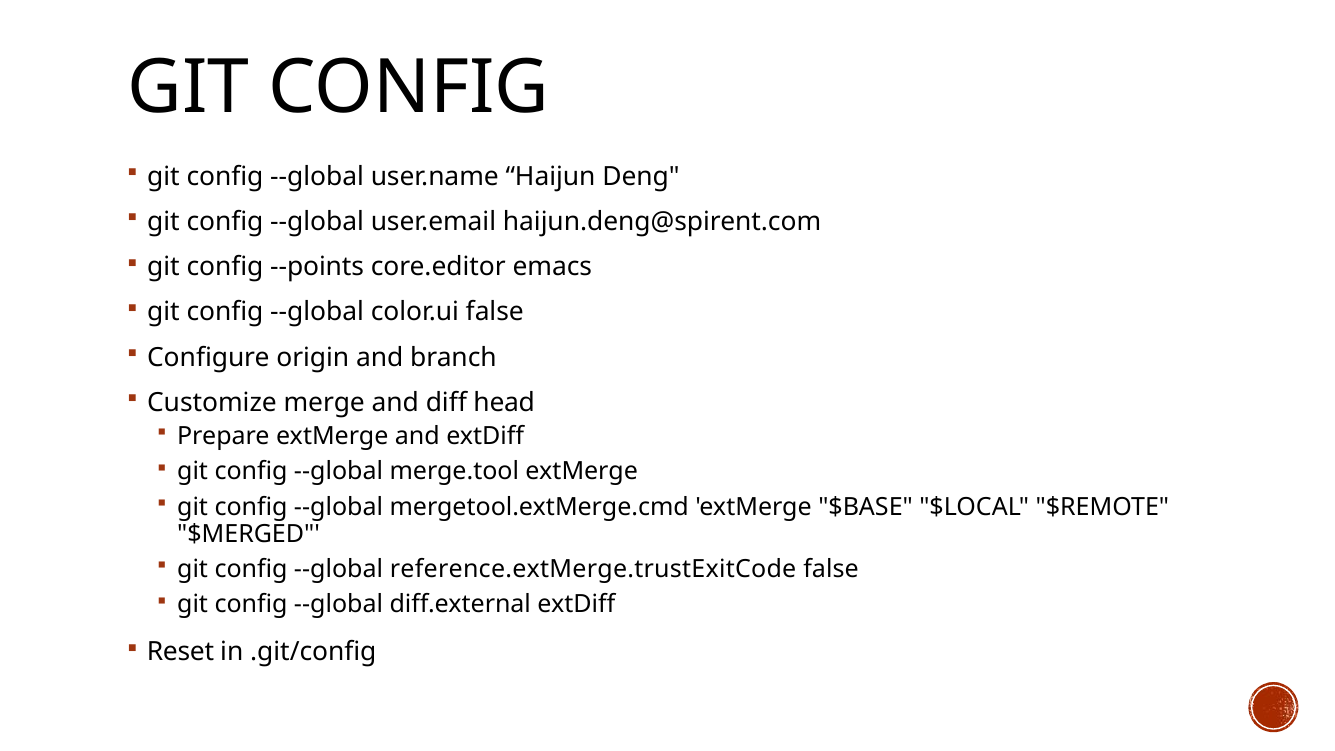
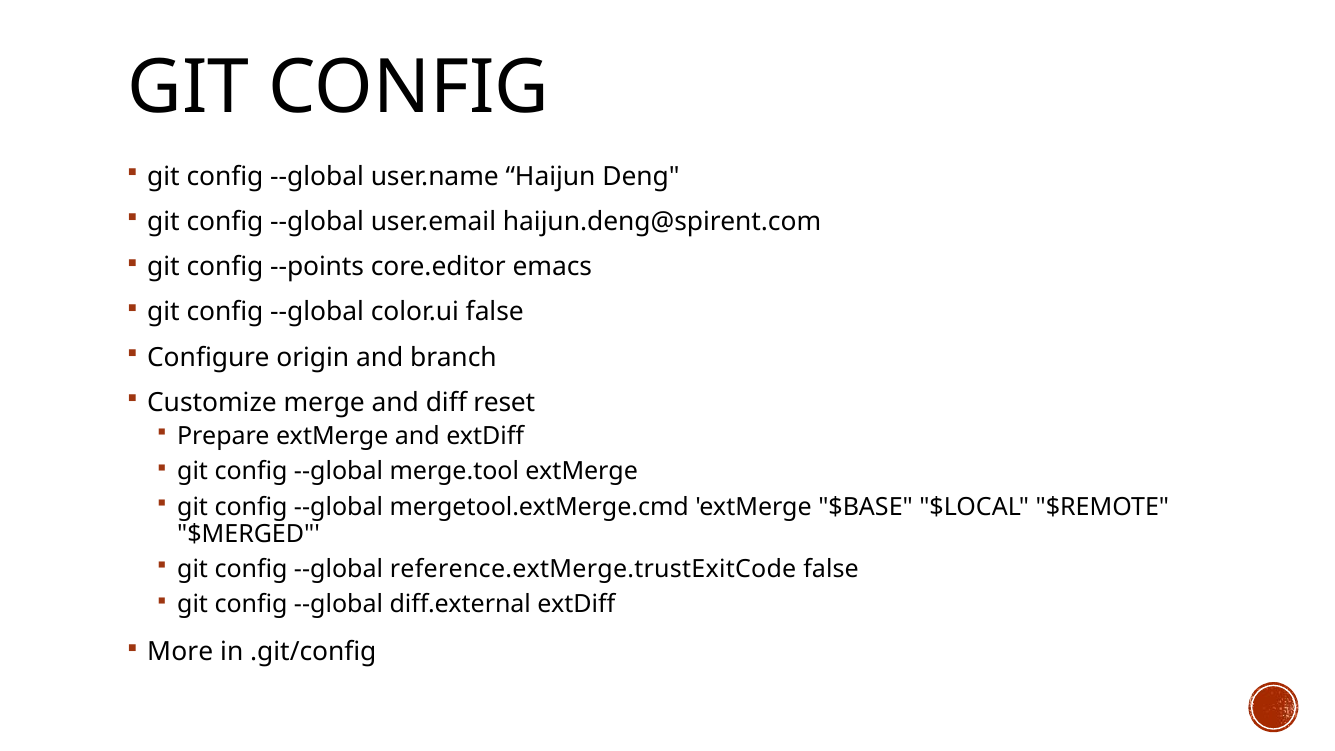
head: head -> reset
Reset: Reset -> More
